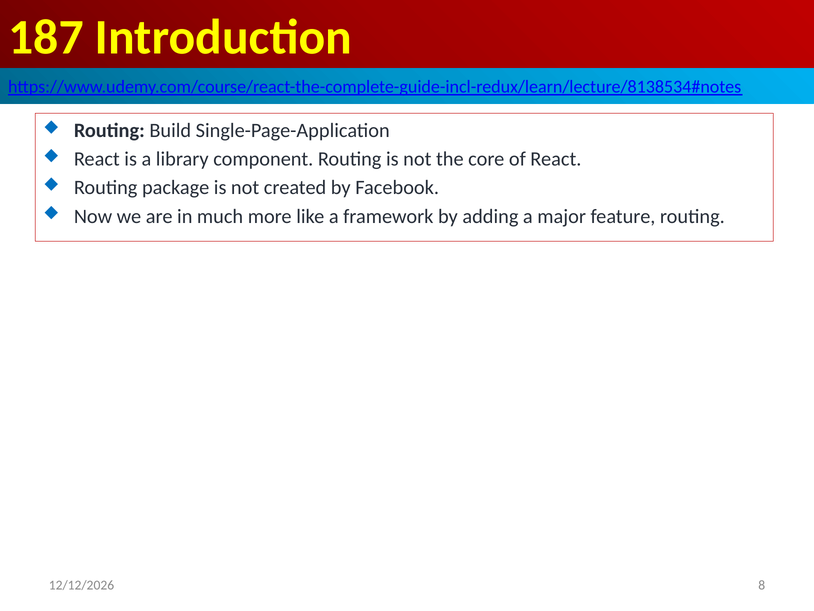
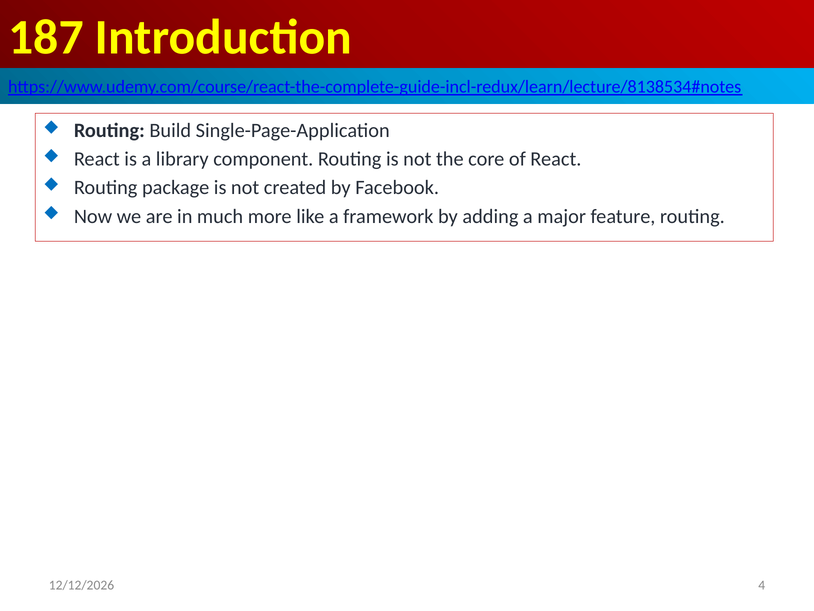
8: 8 -> 4
